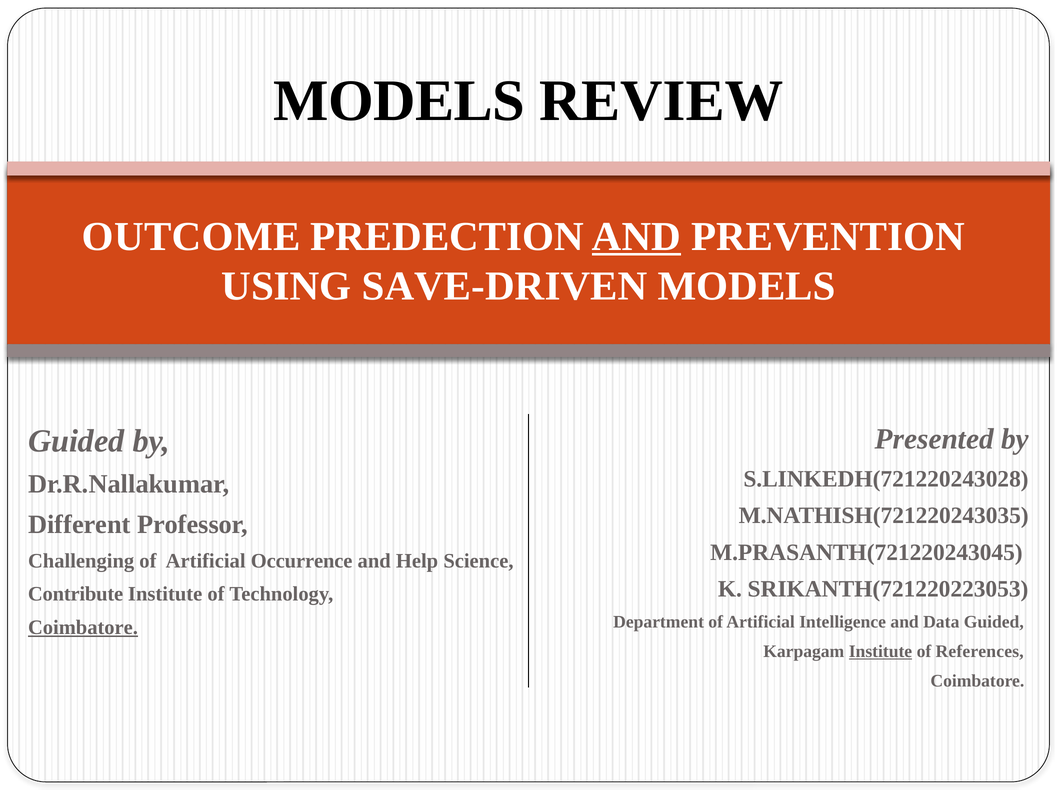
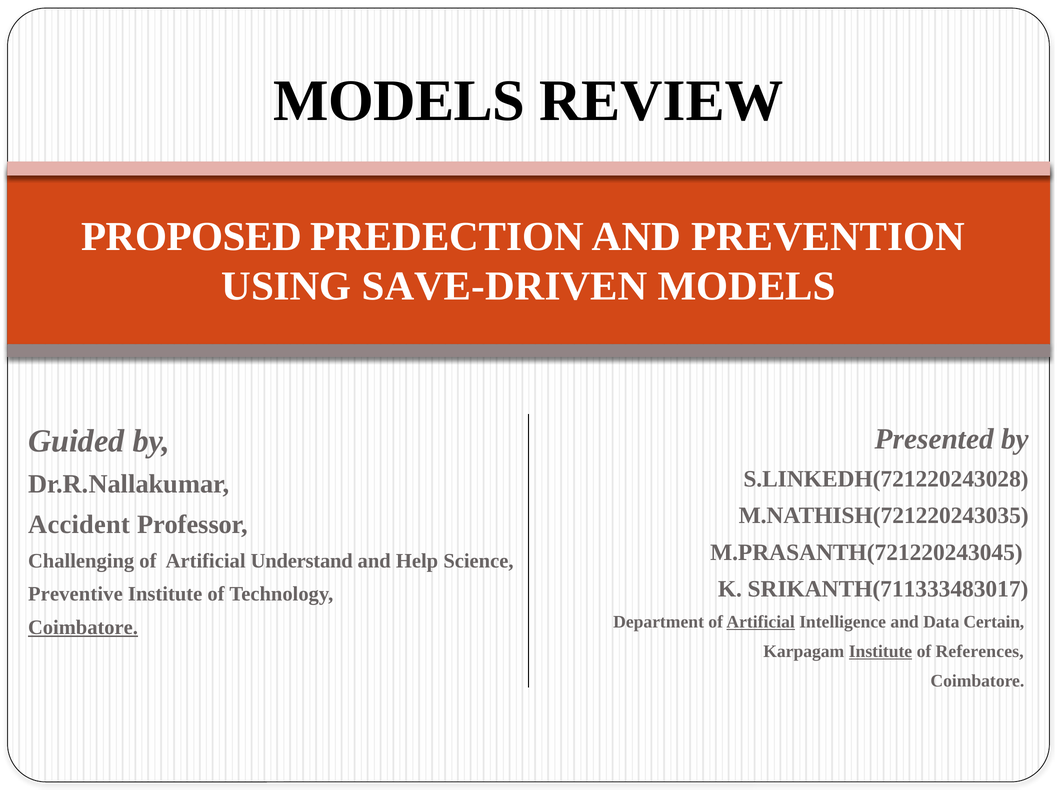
OUTCOME: OUTCOME -> PROPOSED
AND at (636, 237) underline: present -> none
Different: Different -> Accident
Occurrence: Occurrence -> Understand
SRIKANTH(721220223053: SRIKANTH(721220223053 -> SRIKANTH(711333483017
Contribute: Contribute -> Preventive
Artificial at (761, 622) underline: none -> present
Data Guided: Guided -> Certain
